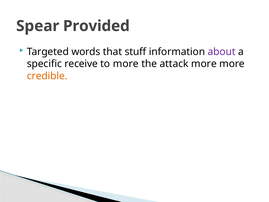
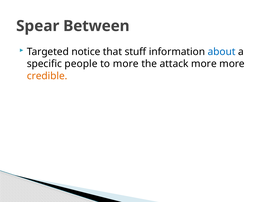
Provided: Provided -> Between
words: words -> notice
about colour: purple -> blue
receive: receive -> people
